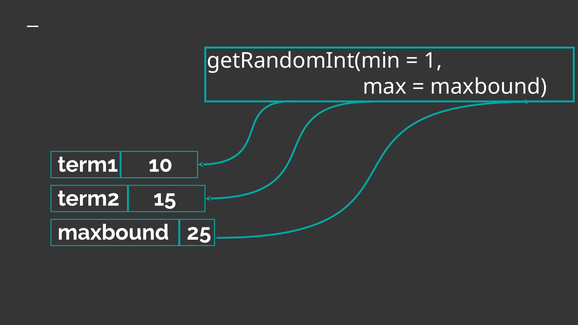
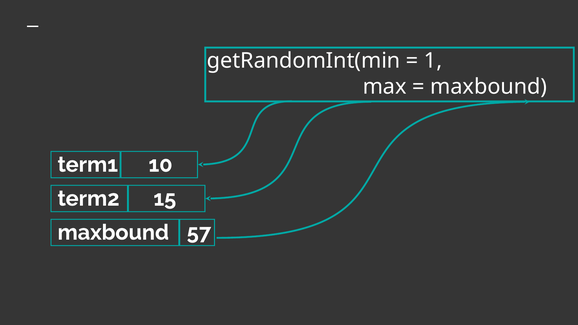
25: 25 -> 57
